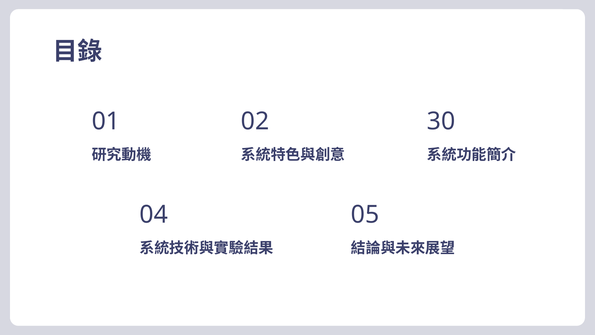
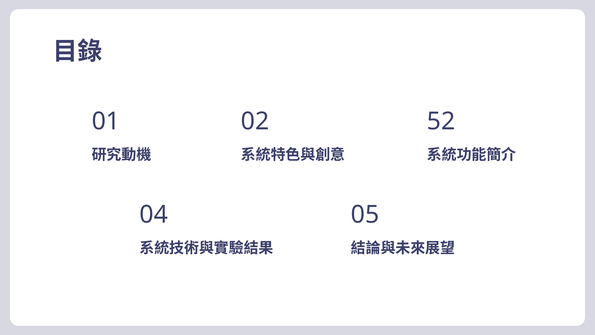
30: 30 -> 52
